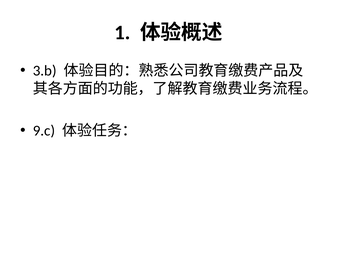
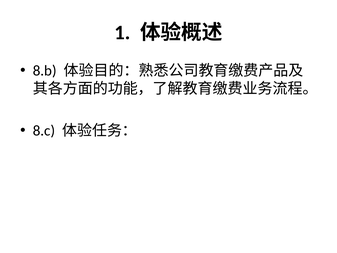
3.b: 3.b -> 8.b
9.c: 9.c -> 8.c
